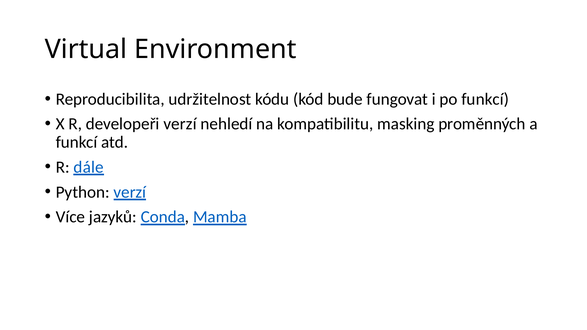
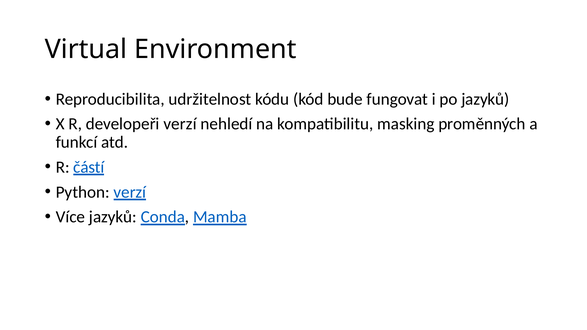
po funkcí: funkcí -> jazyků
dále: dále -> částí
